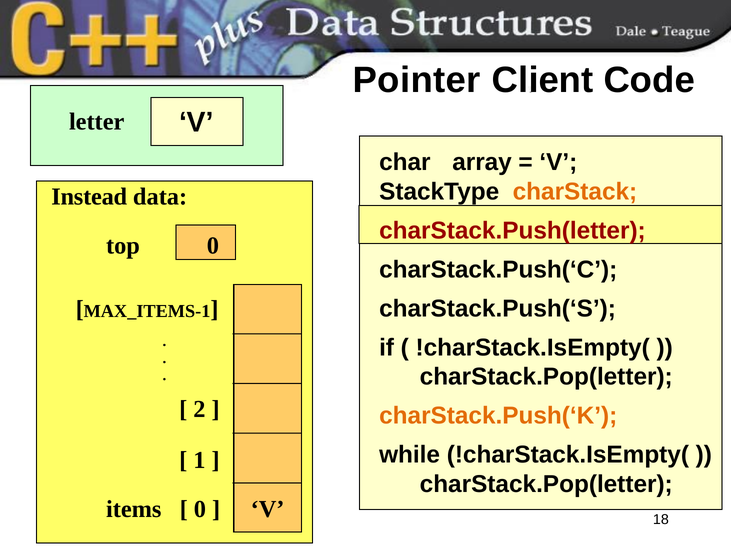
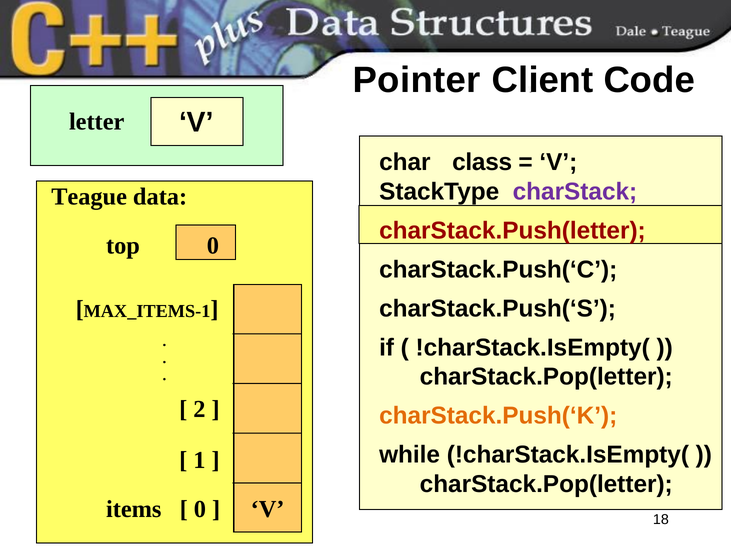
array: array -> class
charStack colour: orange -> purple
Instead: Instead -> Teague
